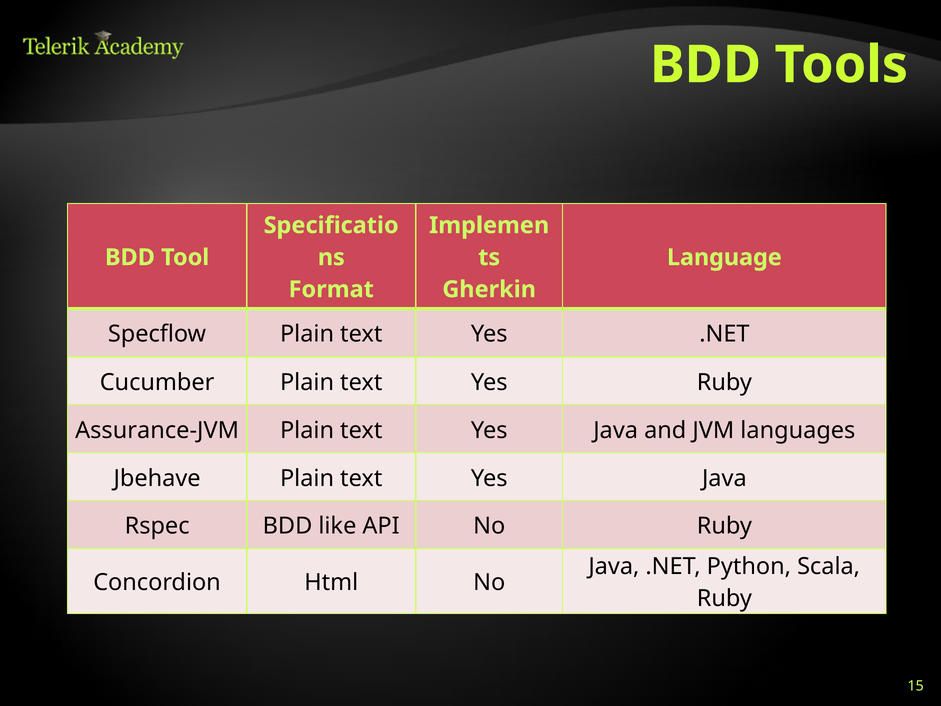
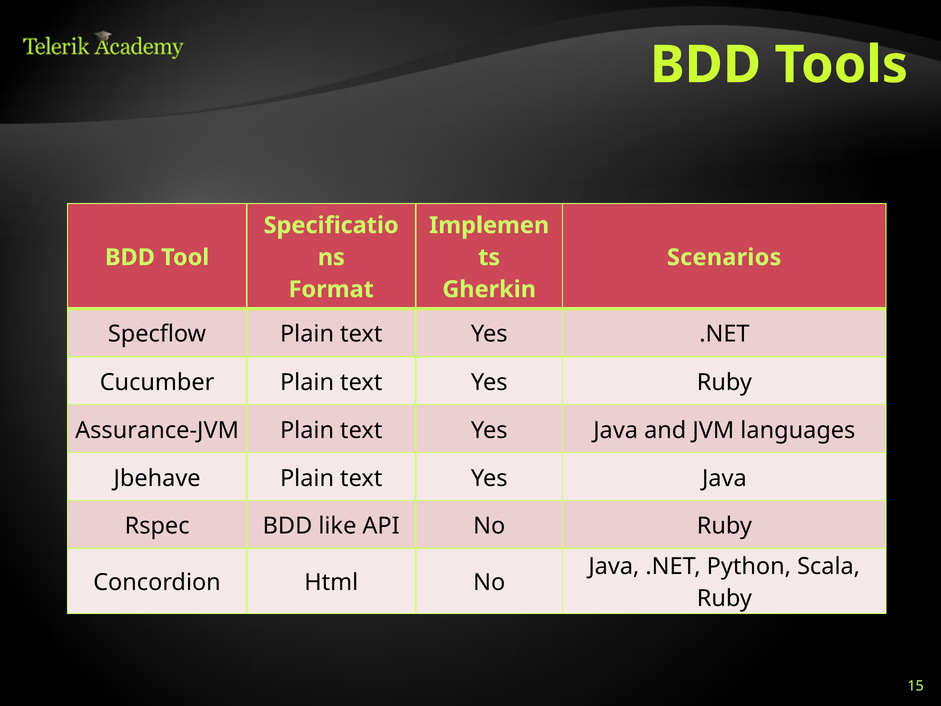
Language: Language -> Scenarios
